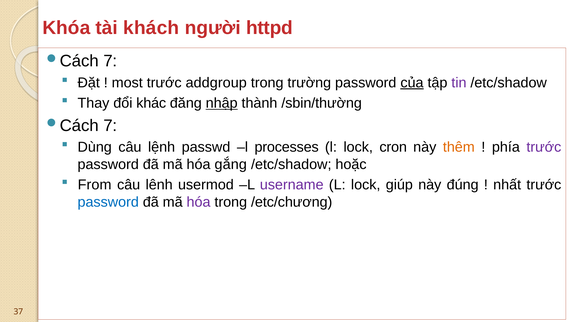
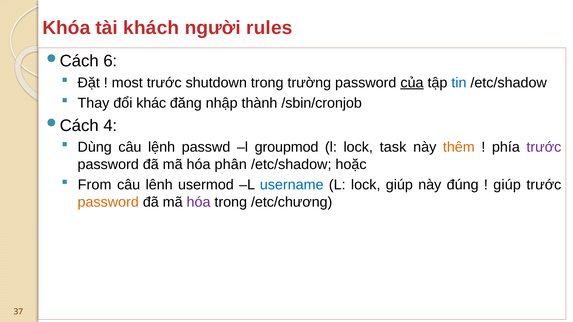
httpd: httpd -> rules
7 at (110, 61): 7 -> 6
addgroup: addgroup -> shutdown
tin colour: purple -> blue
nhập underline: present -> none
/sbin/thường: /sbin/thường -> /sbin/cronjob
7 at (110, 126): 7 -> 4
processes: processes -> groupmod
cron: cron -> task
gắng: gắng -> phân
username colour: purple -> blue
nhất at (507, 185): nhất -> giúp
password at (108, 202) colour: blue -> orange
